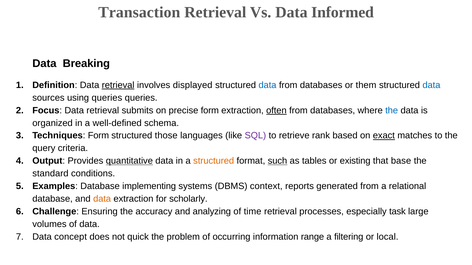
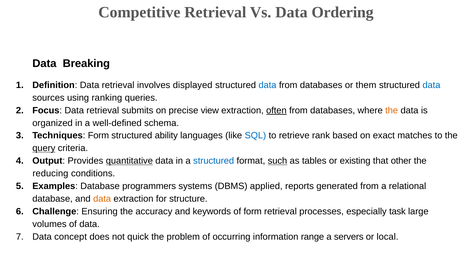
Transaction: Transaction -> Competitive
Informed: Informed -> Ordering
retrieval at (118, 85) underline: present -> none
using queries: queries -> ranking
precise form: form -> view
the at (392, 111) colour: blue -> orange
those: those -> ability
SQL colour: purple -> blue
exact underline: present -> none
query underline: none -> present
structured at (214, 161) colour: orange -> blue
base: base -> other
standard: standard -> reducing
implementing: implementing -> programmers
context: context -> applied
scholarly: scholarly -> structure
analyzing: analyzing -> keywords
of time: time -> form
filtering: filtering -> servers
